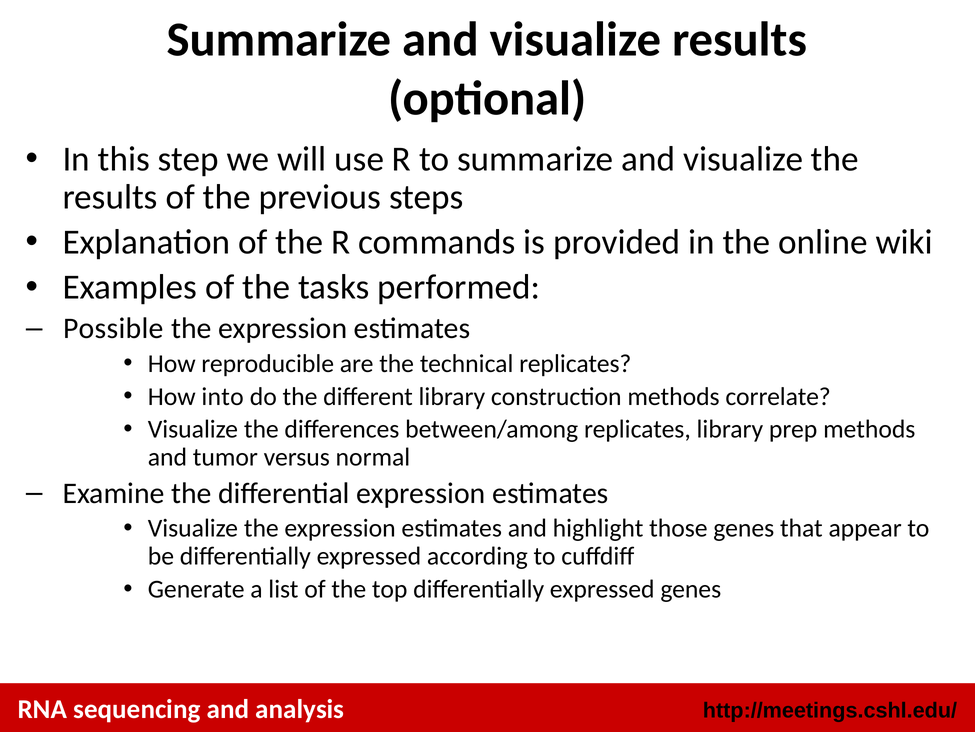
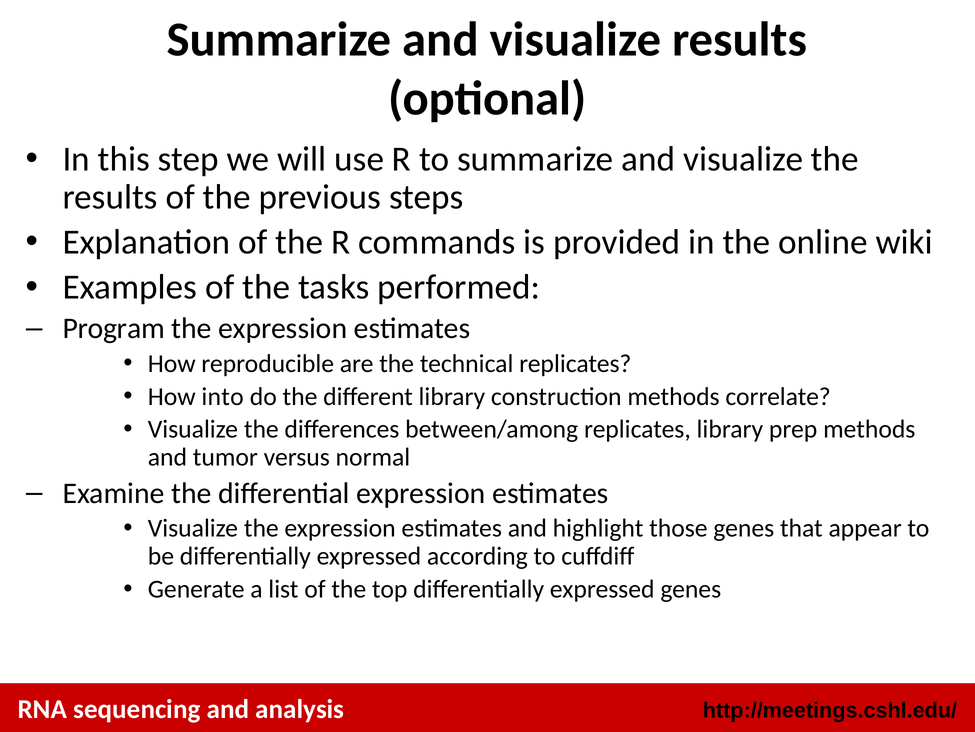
Possible: Possible -> Program
